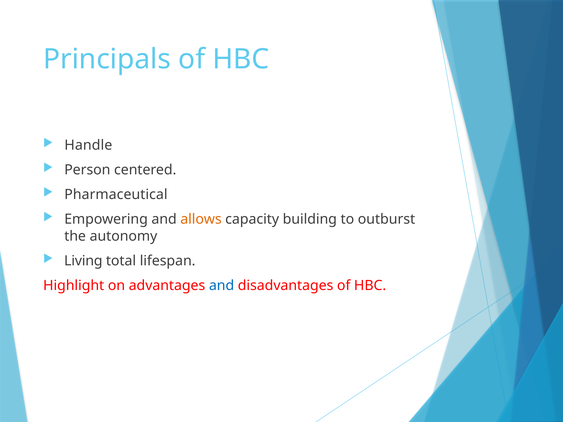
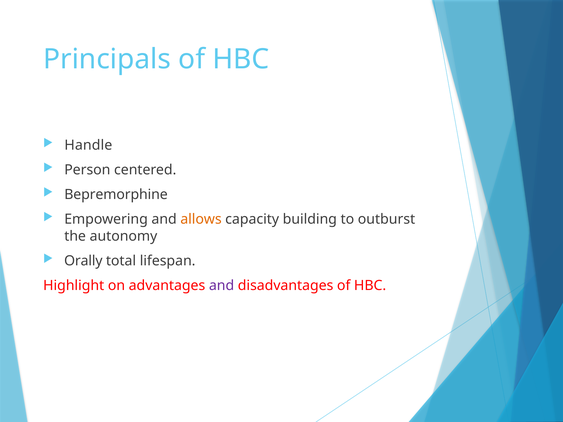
Pharmaceutical: Pharmaceutical -> Bepremorphine
Living: Living -> Orally
and at (222, 286) colour: blue -> purple
